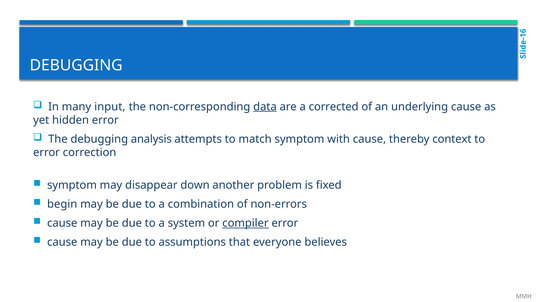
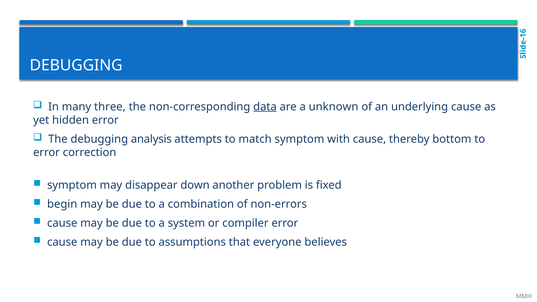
input: input -> three
corrected: corrected -> unknown
context: context -> bottom
compiler underline: present -> none
